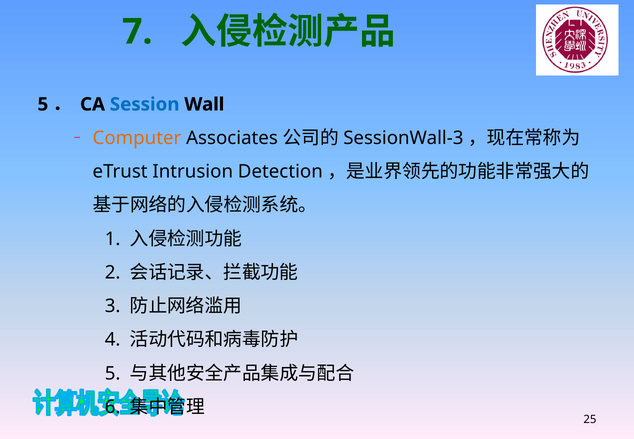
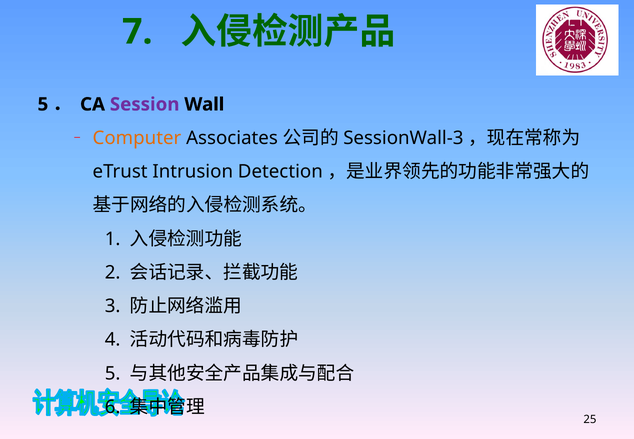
Session colour: blue -> purple
